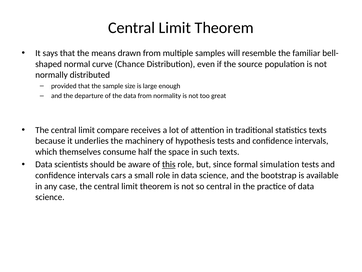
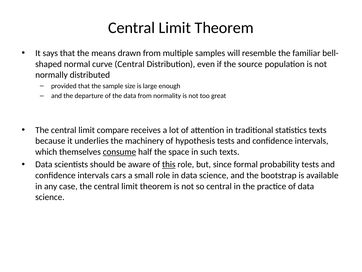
curve Chance: Chance -> Central
consume underline: none -> present
simulation: simulation -> probability
